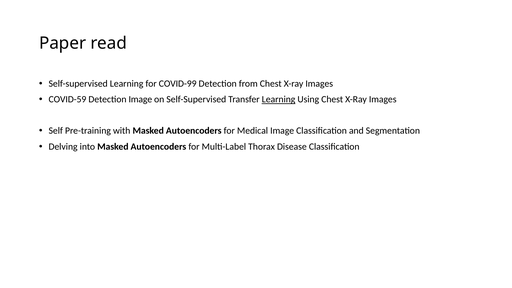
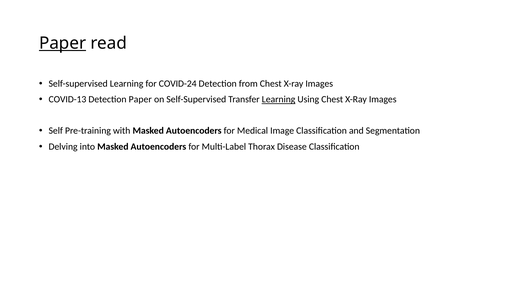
Paper at (63, 43) underline: none -> present
COVID-99: COVID-99 -> COVID-24
COVID-59: COVID-59 -> COVID-13
Detection Image: Image -> Paper
